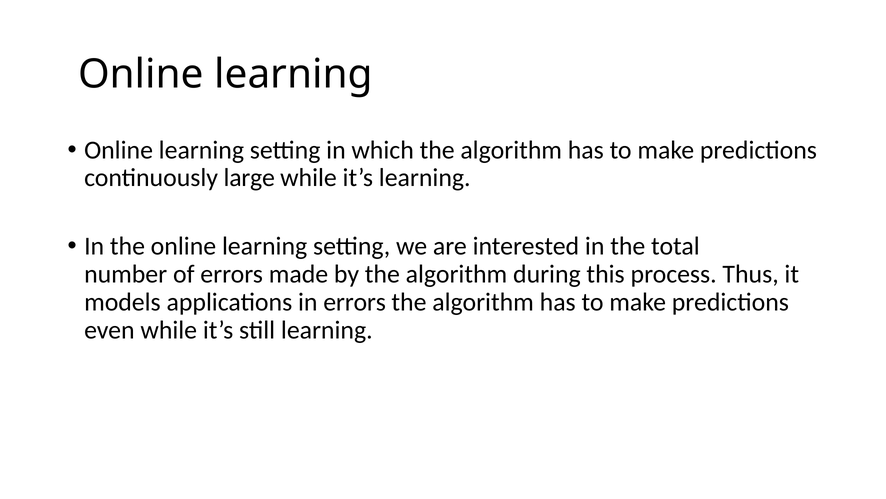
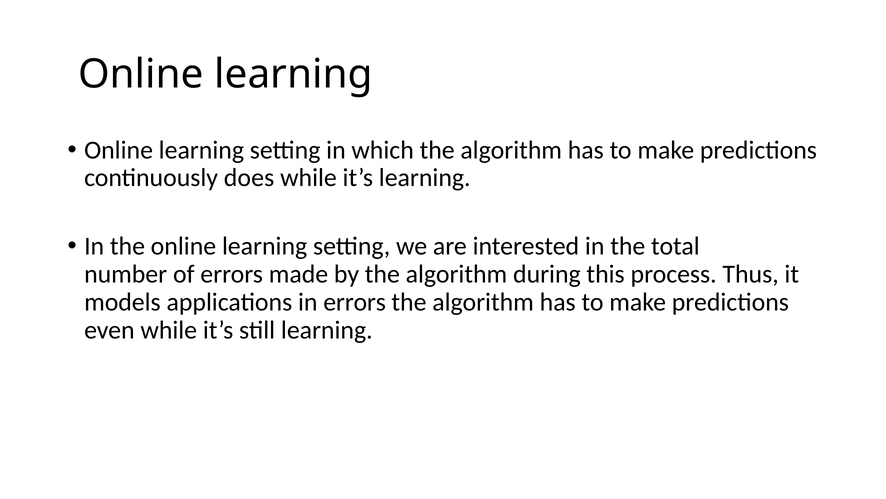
large: large -> does
